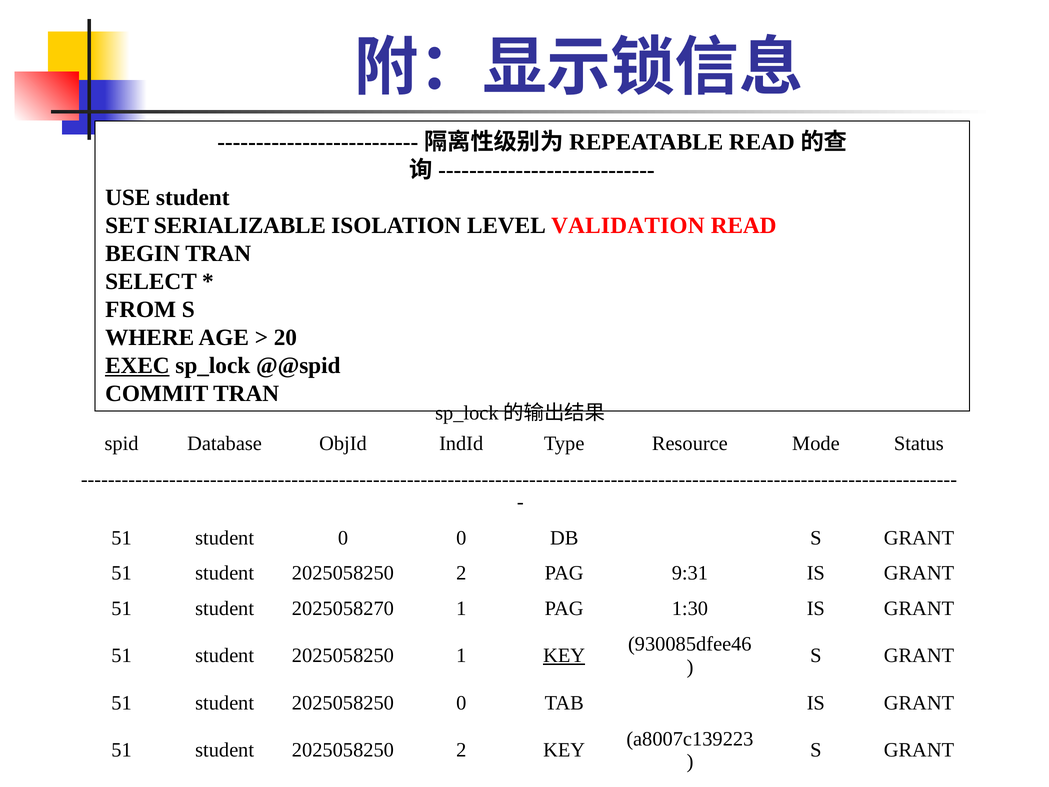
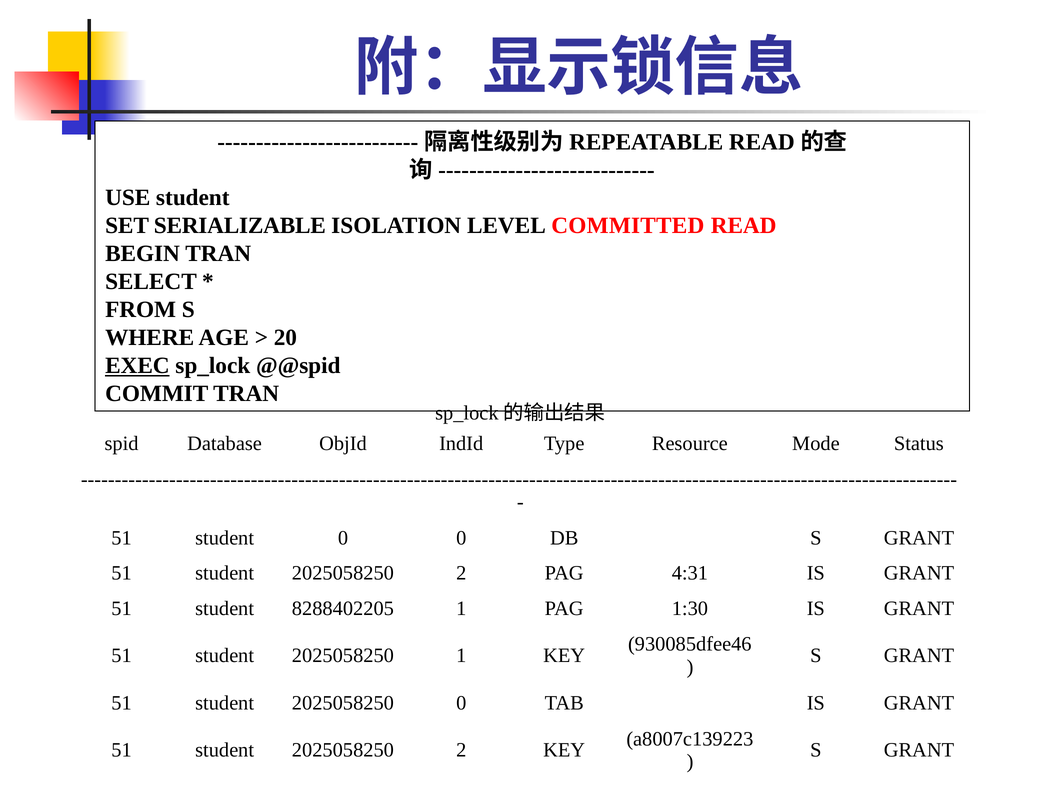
VALIDATION: VALIDATION -> COMMITTED
9:31: 9:31 -> 4:31
2025058270: 2025058270 -> 8288402205
KEY at (564, 655) underline: present -> none
